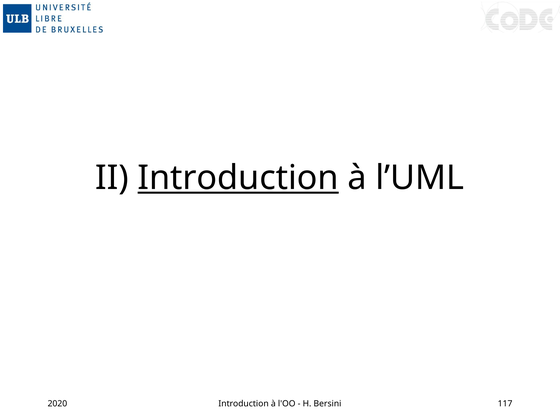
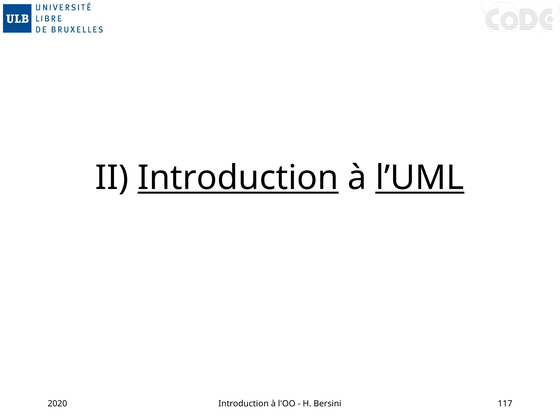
l’UML underline: none -> present
